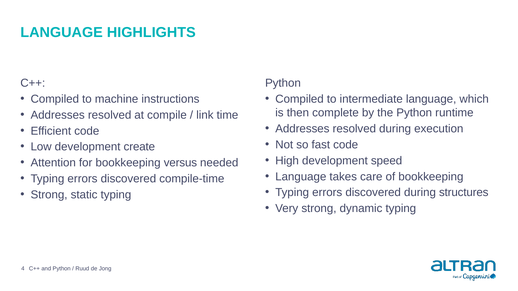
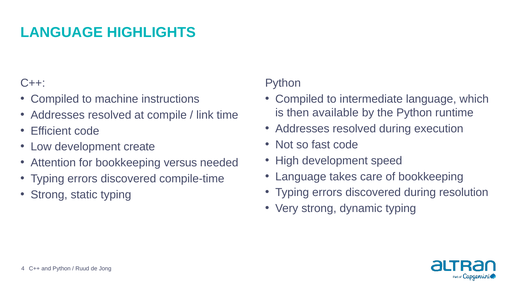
complete: complete -> available
structures: structures -> resolution
